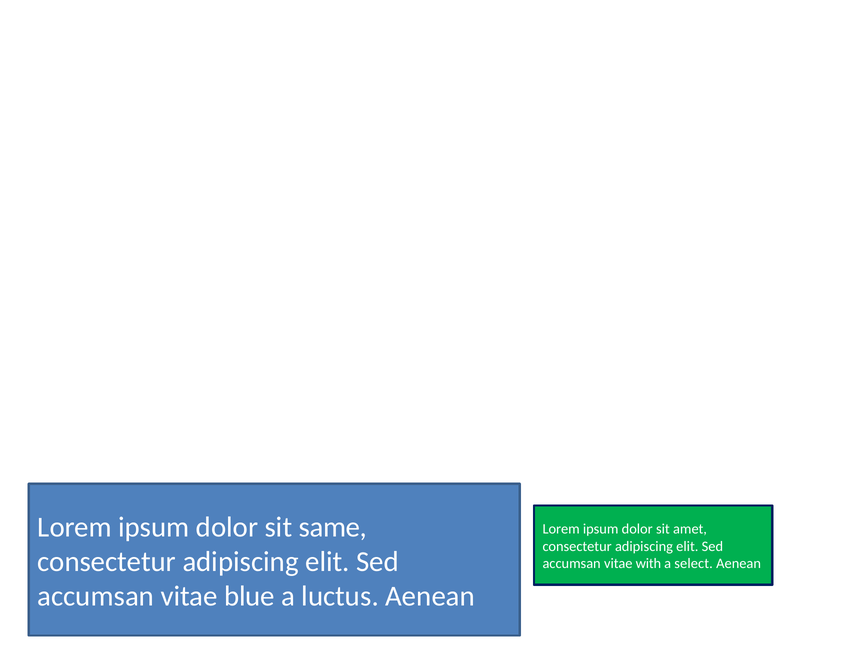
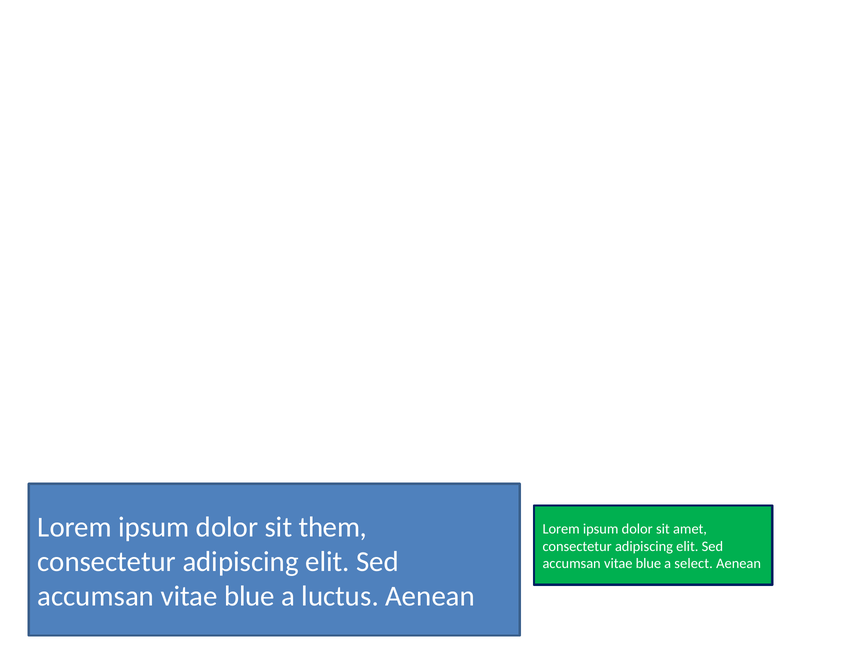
same: same -> them
with at (648, 563): with -> blue
